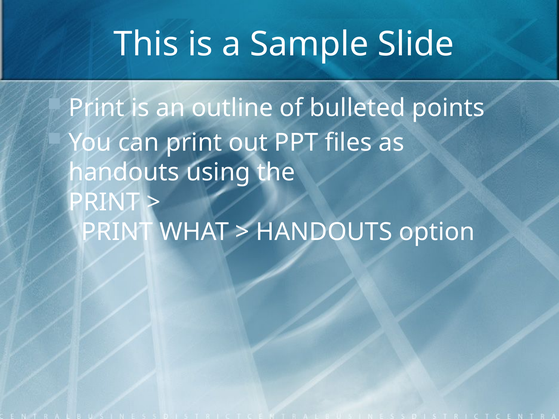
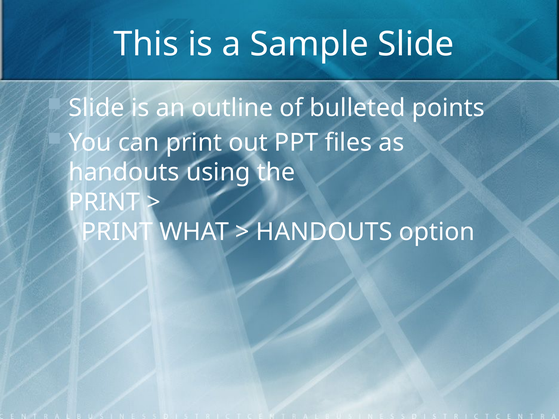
Print at (96, 108): Print -> Slide
